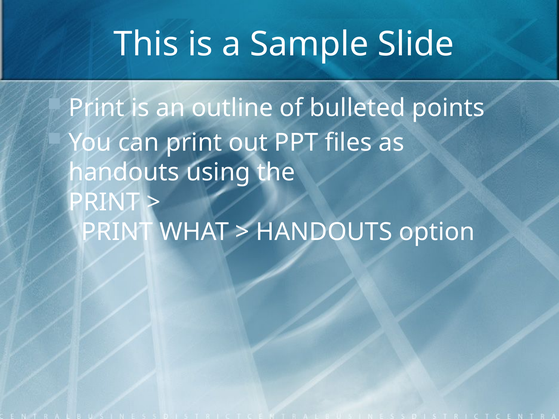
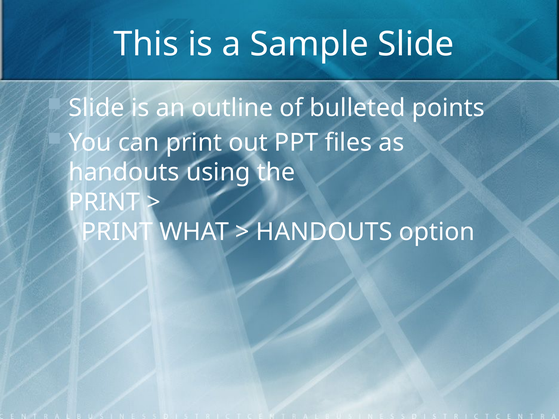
Print at (96, 108): Print -> Slide
